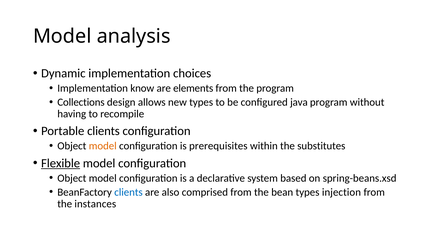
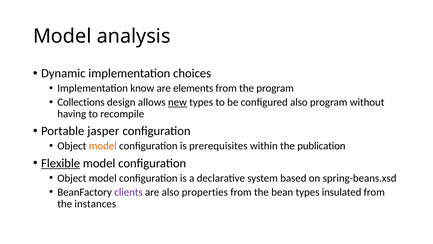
new underline: none -> present
configured java: java -> also
Portable clients: clients -> jasper
substitutes: substitutes -> publication
clients at (129, 192) colour: blue -> purple
comprised: comprised -> properties
injection: injection -> insulated
